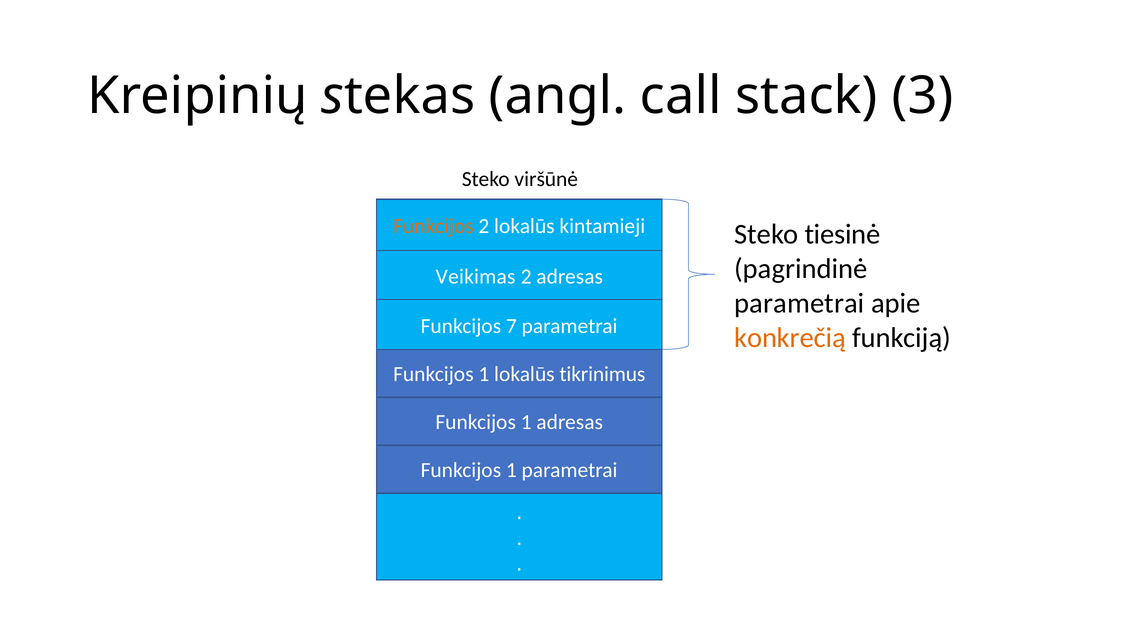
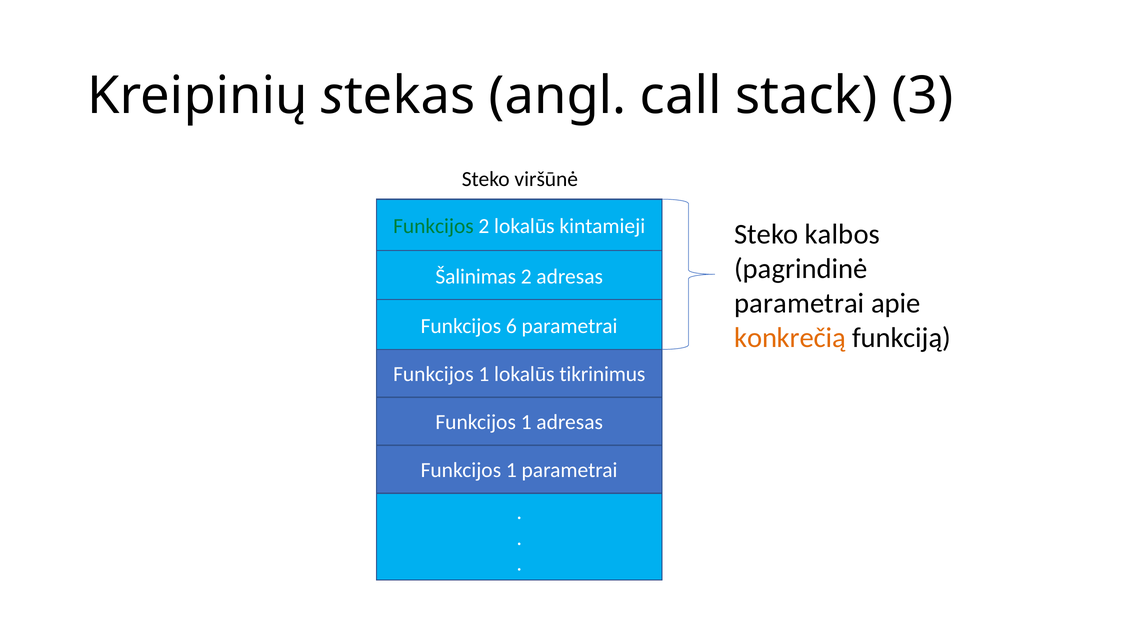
Funkcijos at (433, 226) colour: orange -> green
tiesinė: tiesinė -> kalbos
Veikimas: Veikimas -> Šalinimas
7: 7 -> 6
